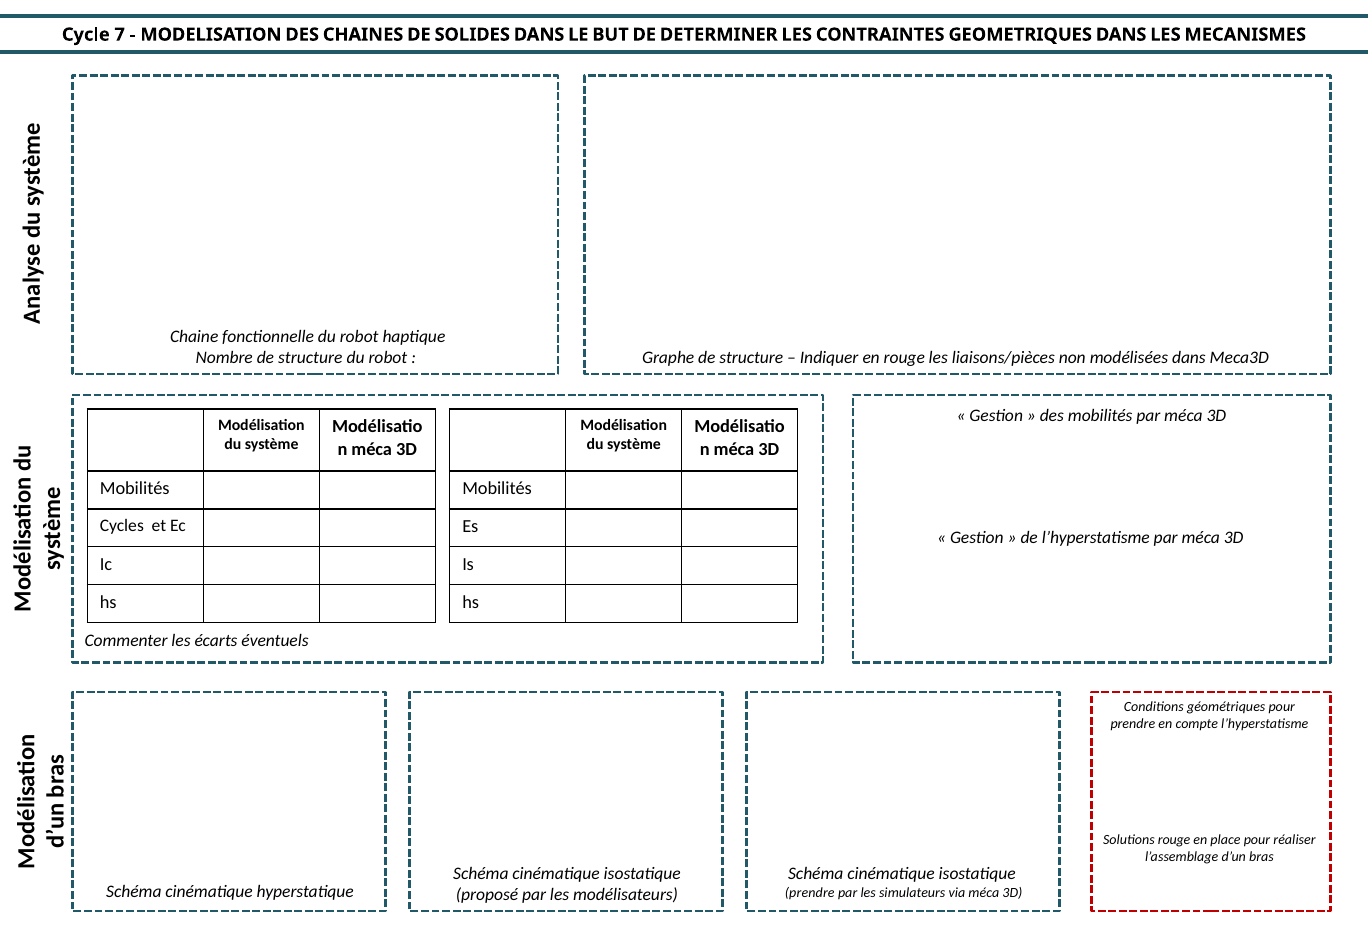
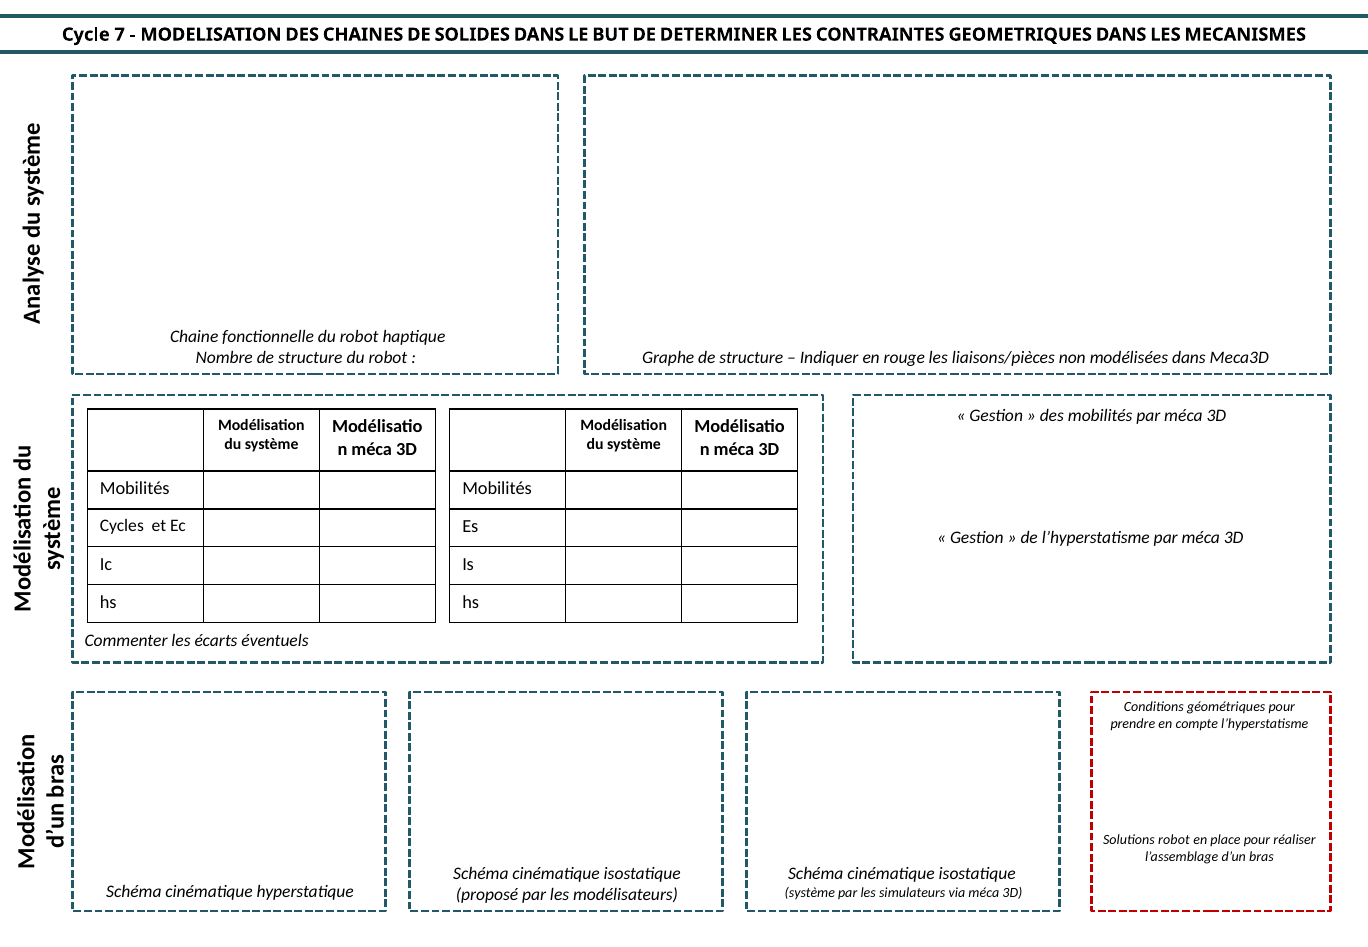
Solutions rouge: rouge -> robot
prendre at (810, 892): prendre -> système
